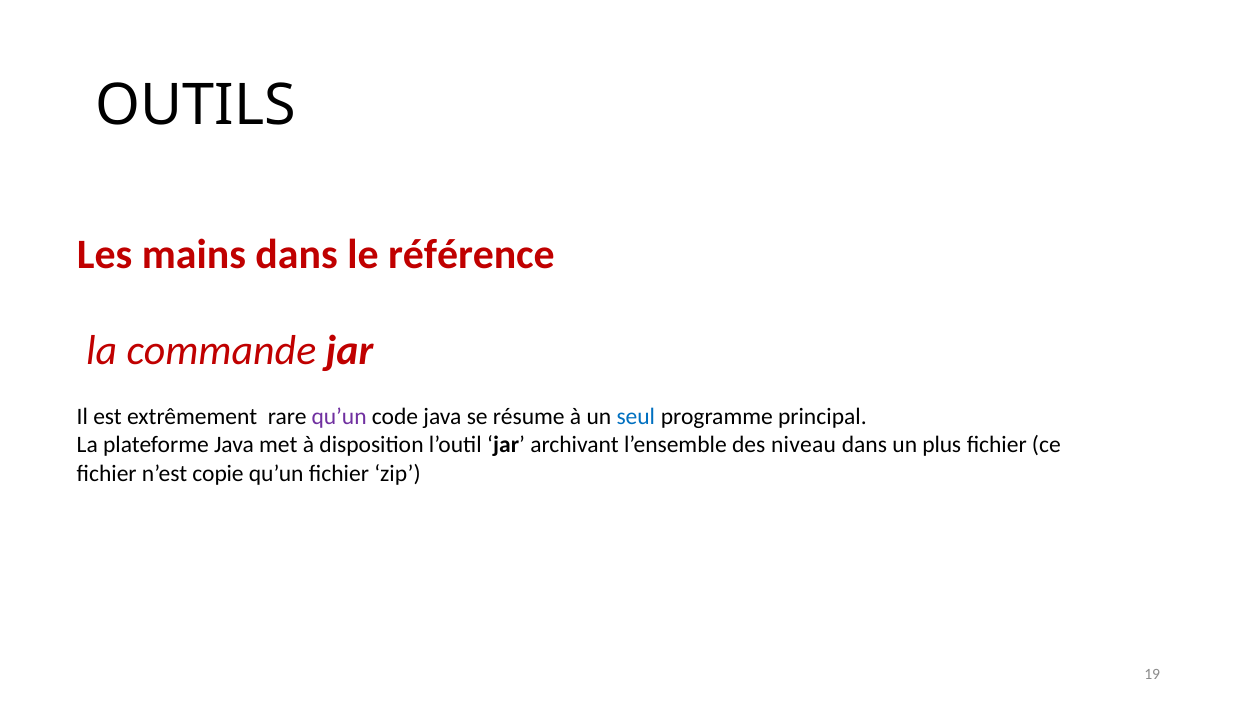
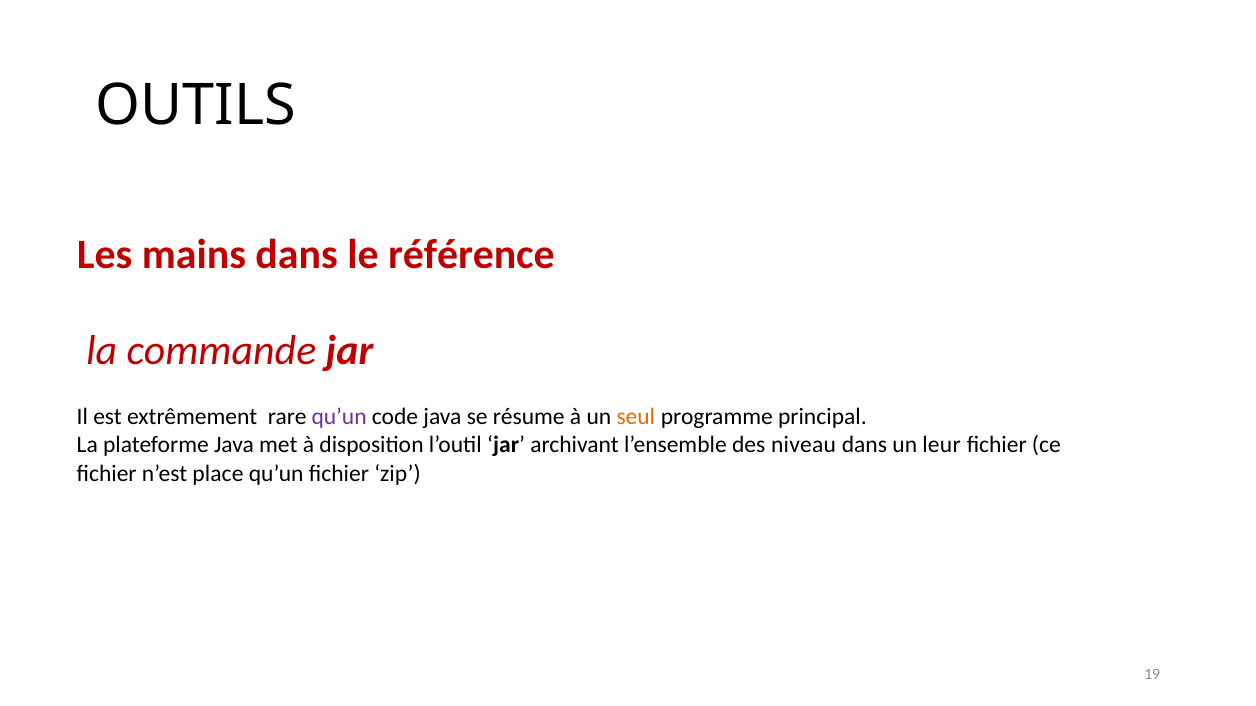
seul colour: blue -> orange
plus: plus -> leur
copie: copie -> place
